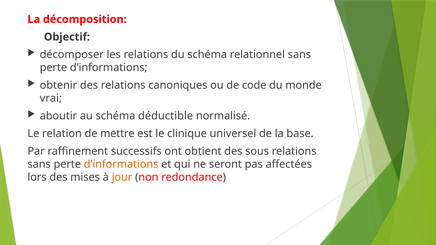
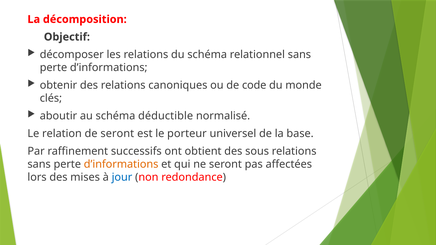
vrai: vrai -> clés
de mettre: mettre -> seront
clinique: clinique -> porteur
jour colour: orange -> blue
